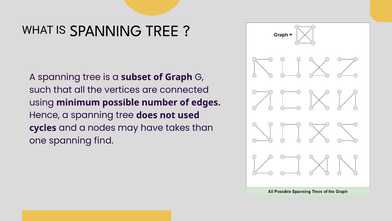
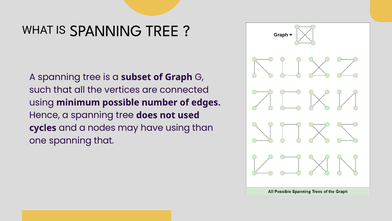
have takes: takes -> using
spanning find: find -> that
